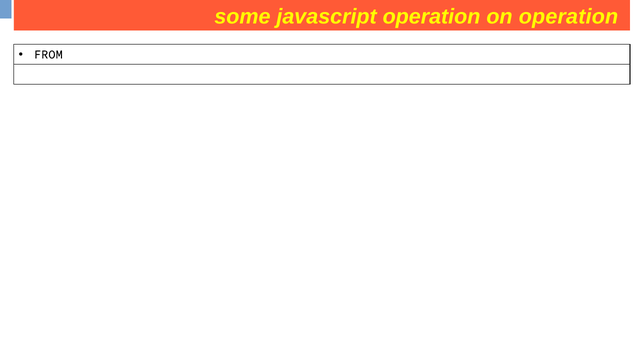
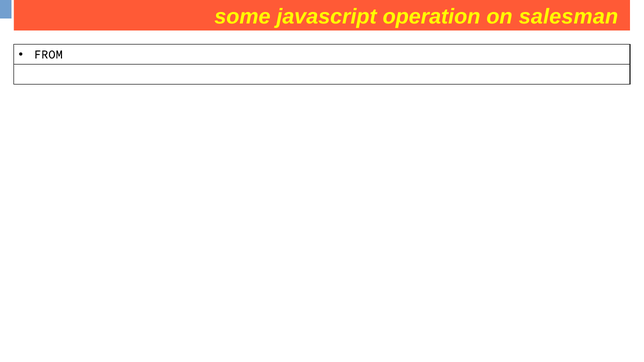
operation at (568, 17): operation -> salesman
